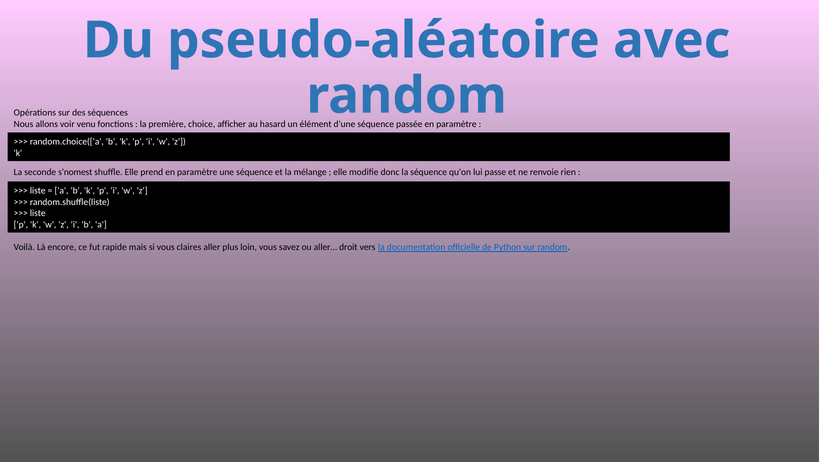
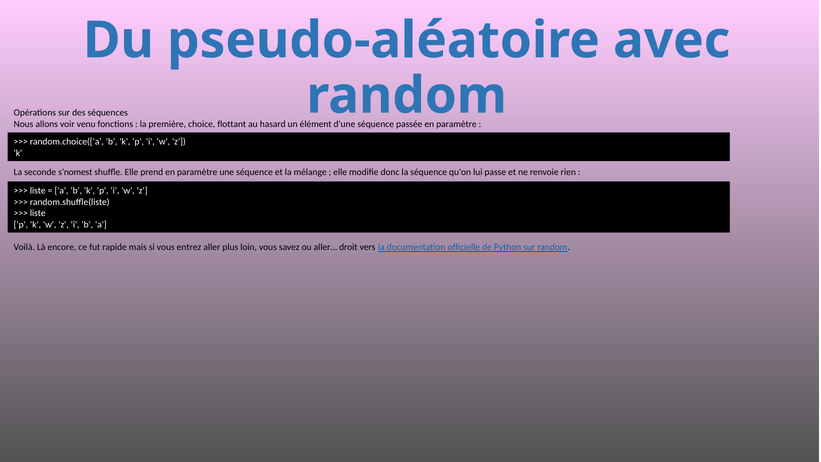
afficher: afficher -> flottant
claires: claires -> entrez
